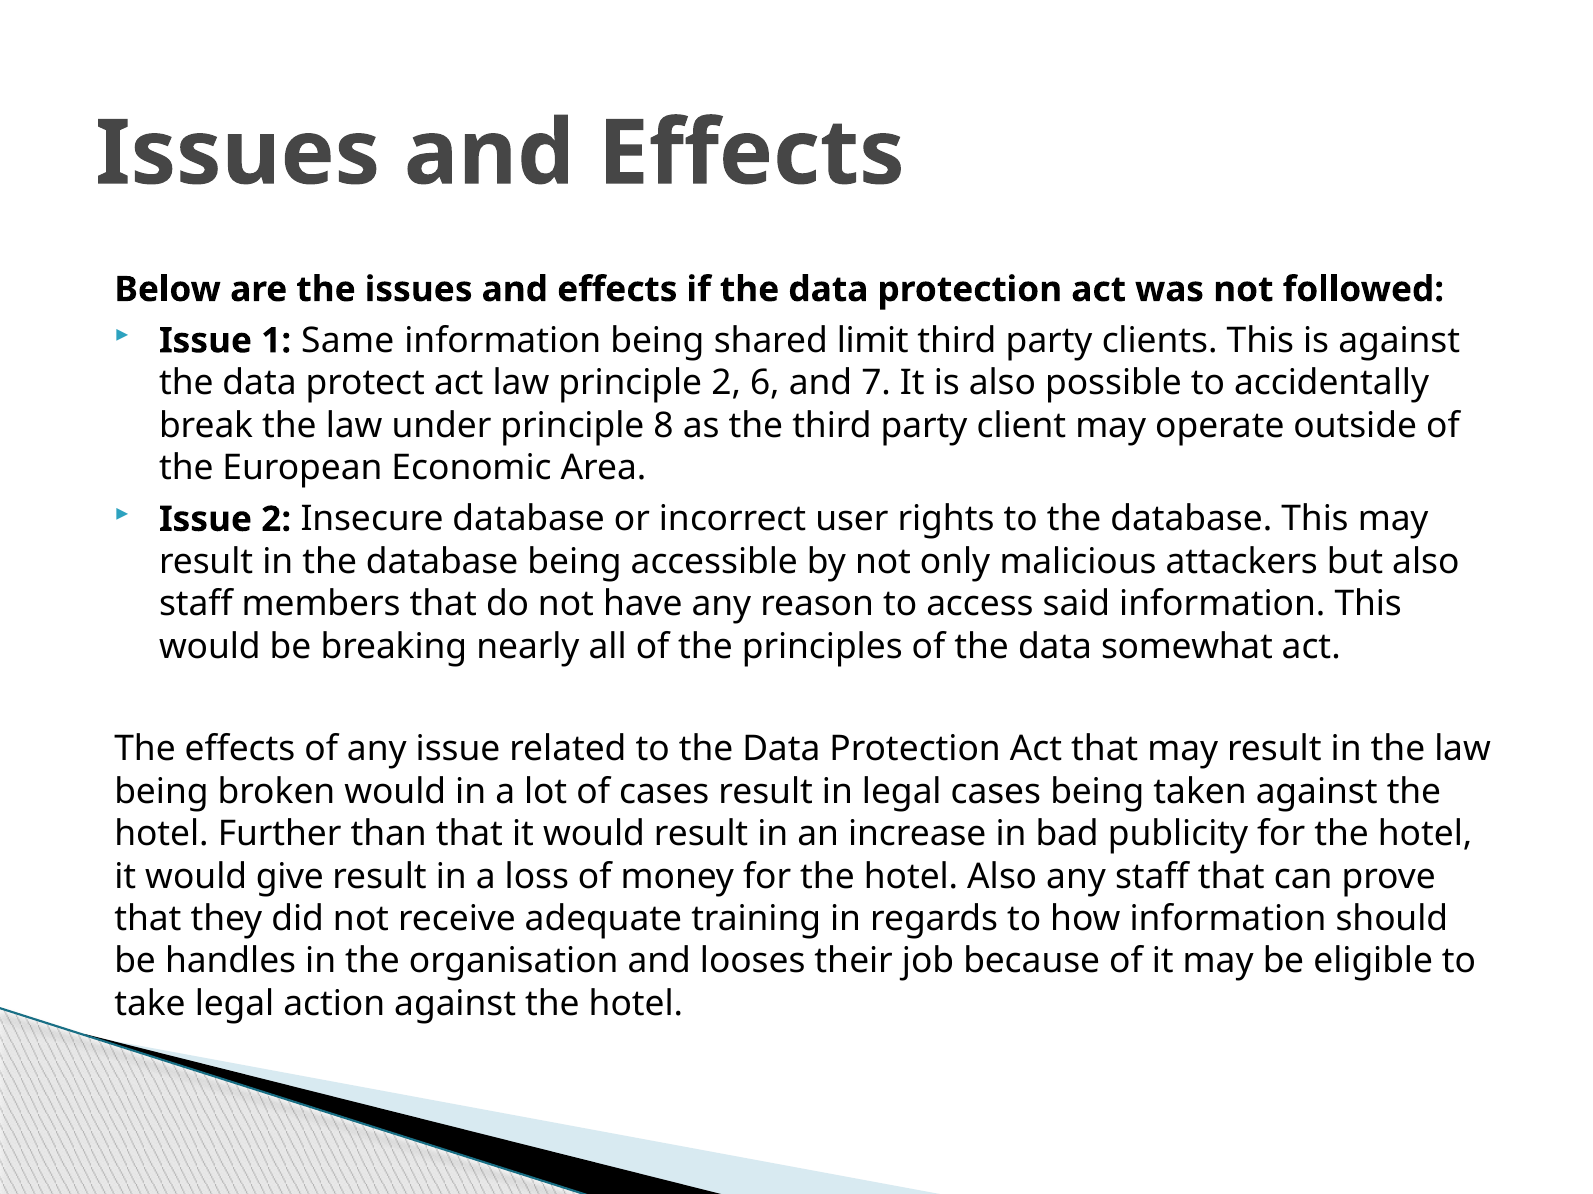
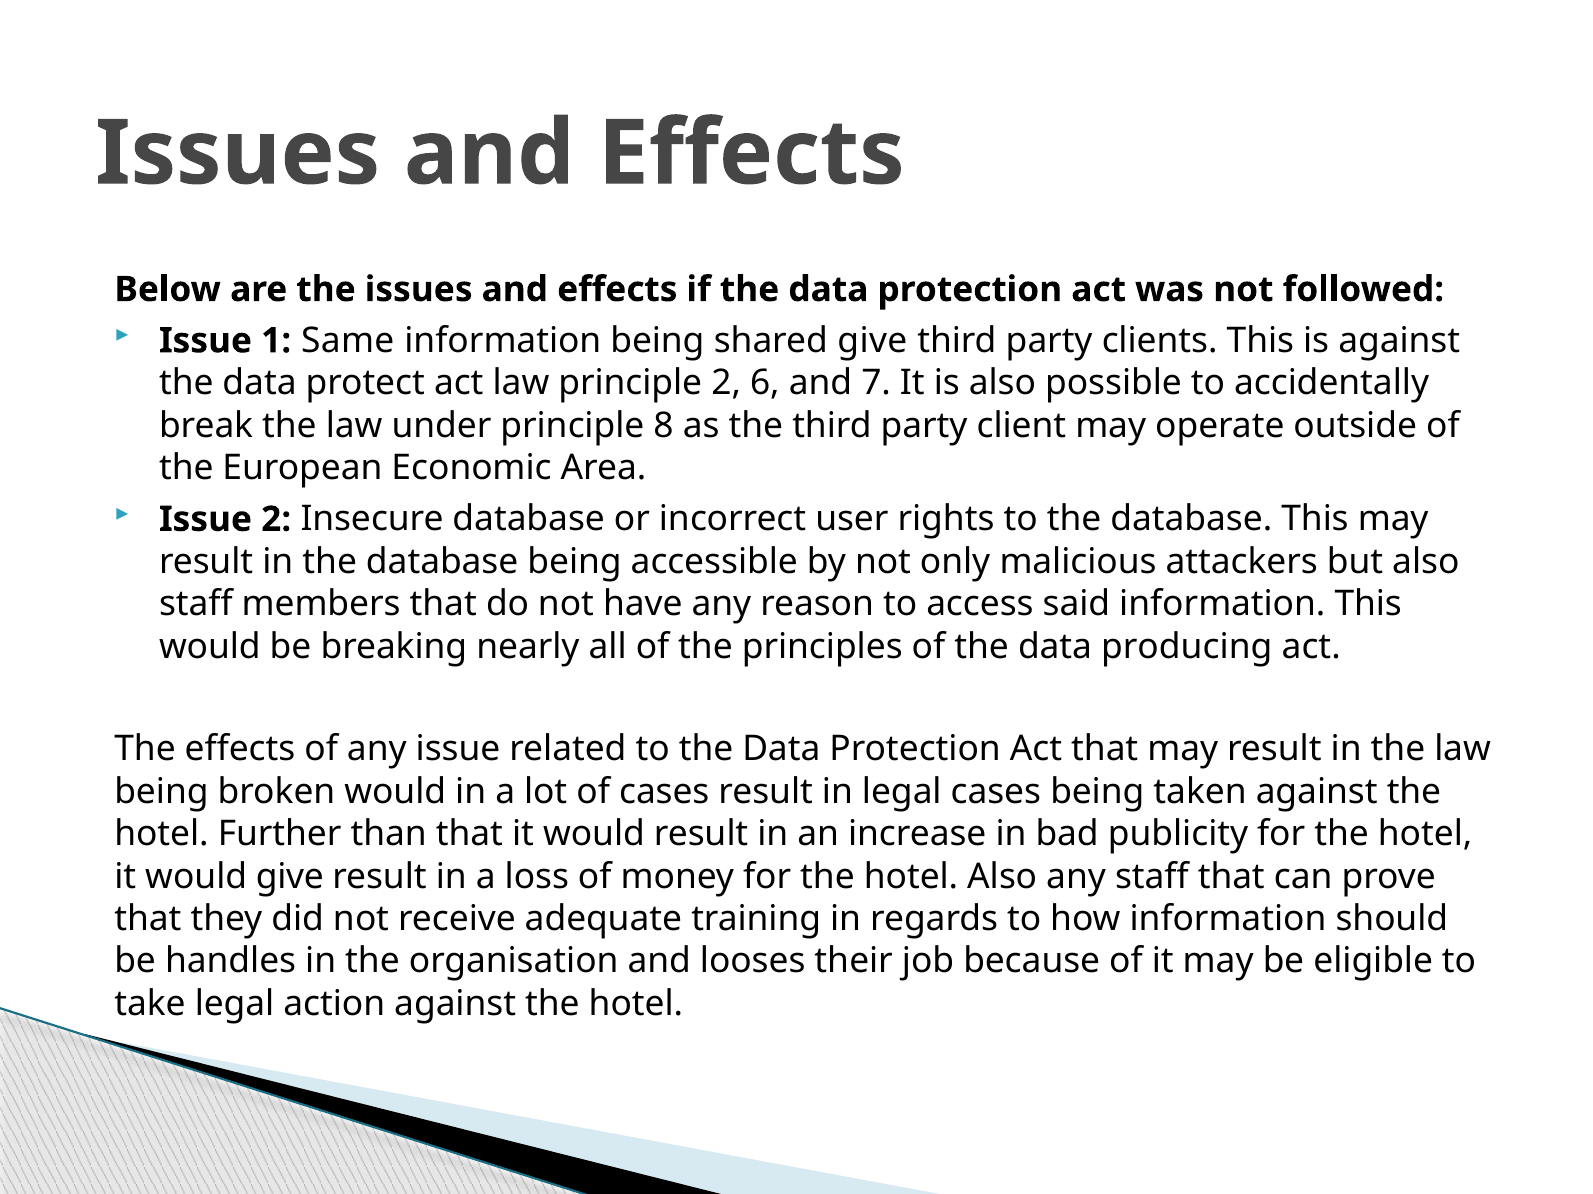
shared limit: limit -> give
somewhat: somewhat -> producing
